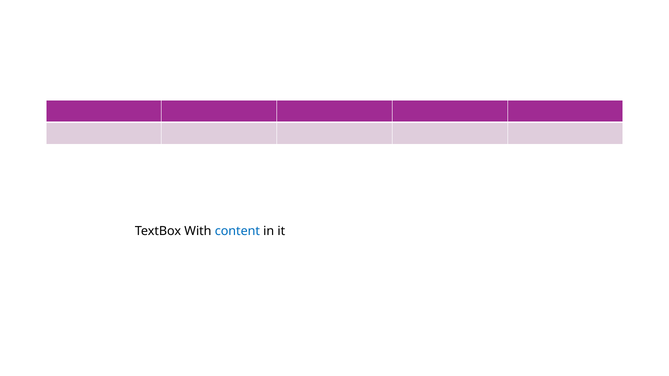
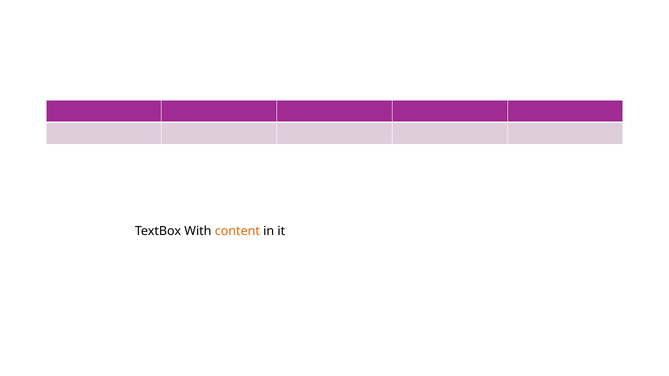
content colour: blue -> orange
